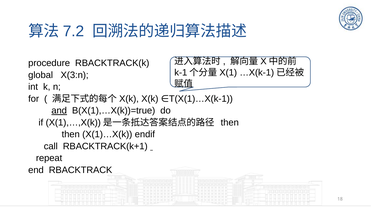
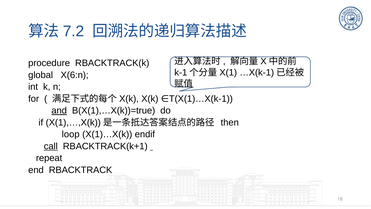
X(3:n: X(3:n -> X(6:n
then at (71, 134): then -> loop
call underline: none -> present
